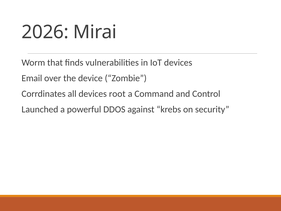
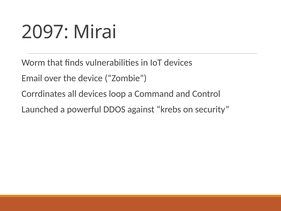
2026: 2026 -> 2097
root: root -> loop
